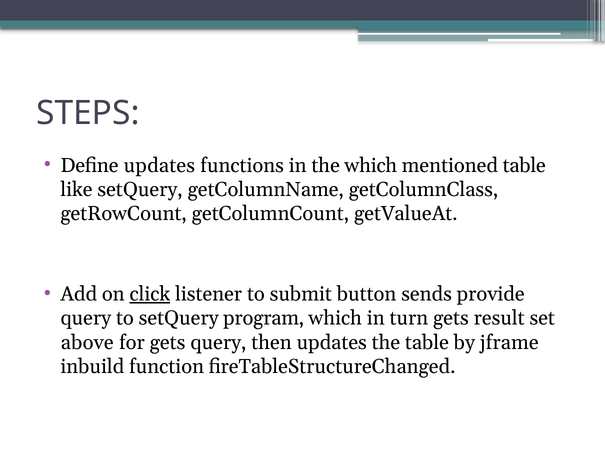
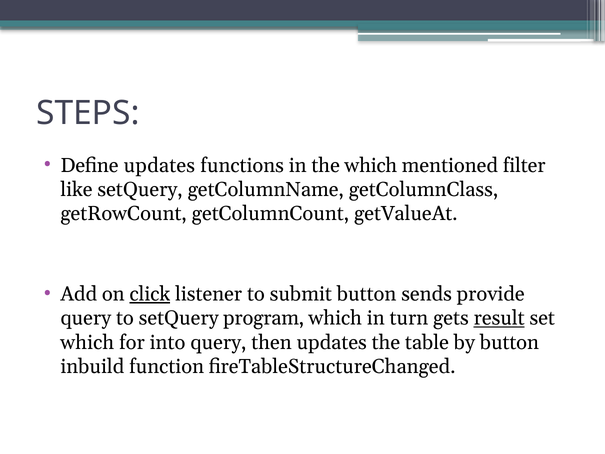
mentioned table: table -> filter
result underline: none -> present
above at (87, 342): above -> which
for gets: gets -> into
by jframe: jframe -> button
